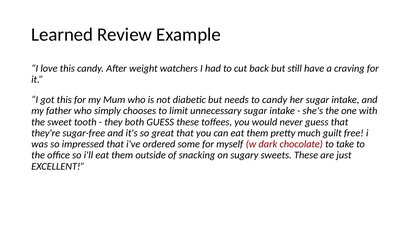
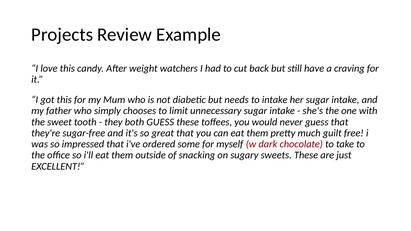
Learned: Learned -> Projects
to candy: candy -> intake
